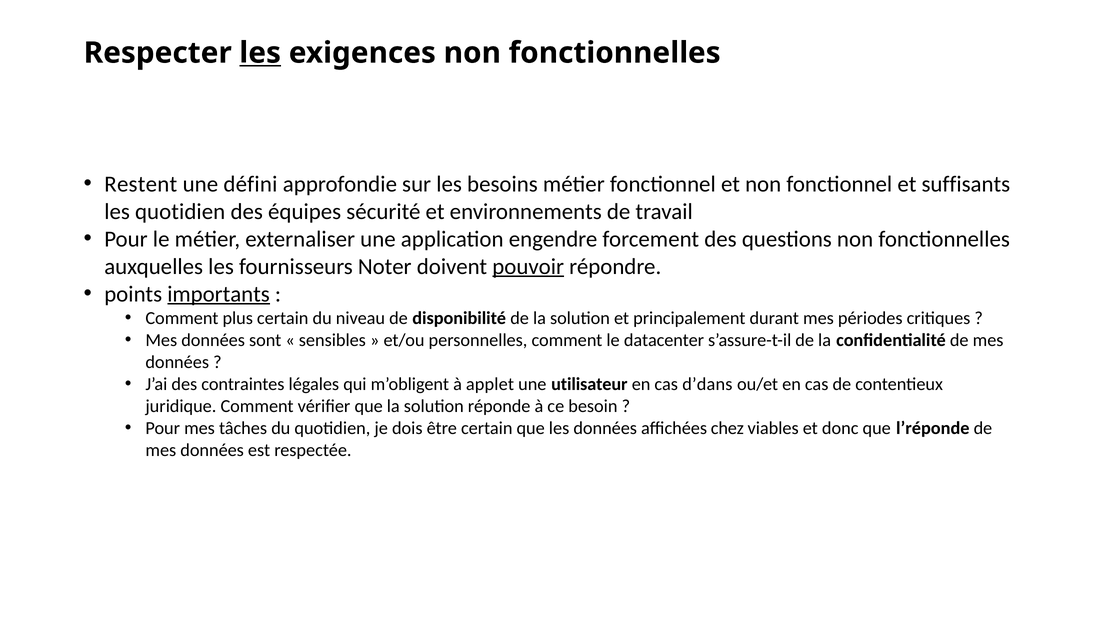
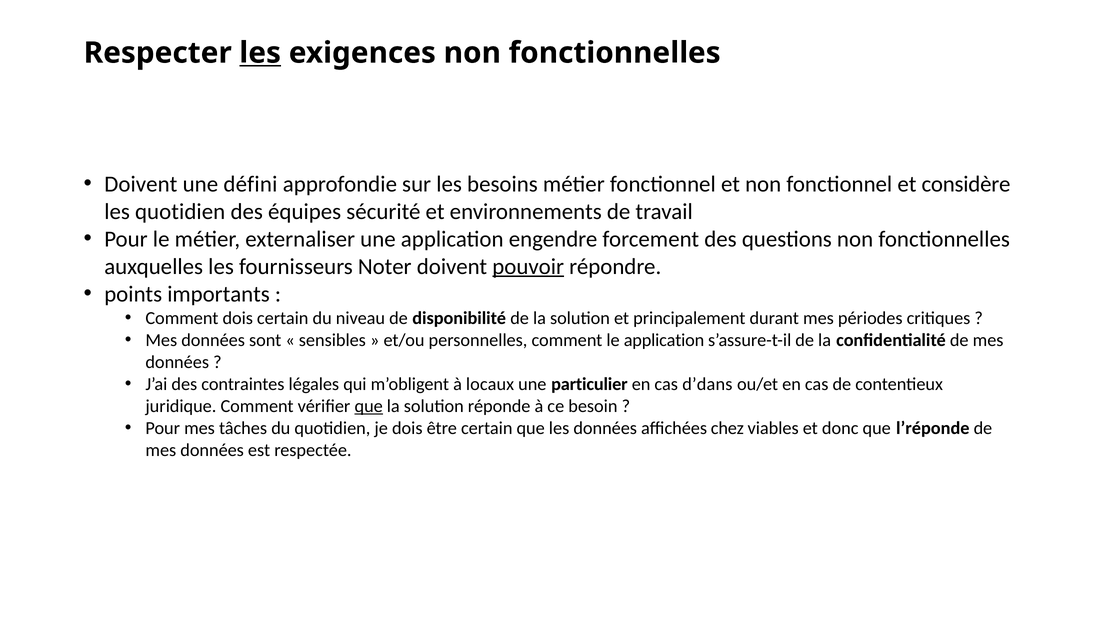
Restent at (141, 184): Restent -> Doivent
suffisants: suffisants -> considère
importants underline: present -> none
Comment plus: plus -> dois
le datacenter: datacenter -> application
applet: applet -> locaux
utilisateur: utilisateur -> particulier
que at (369, 406) underline: none -> present
